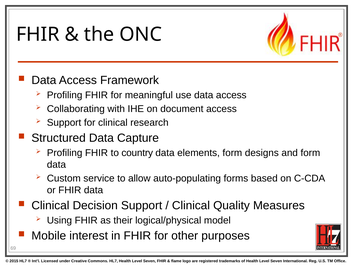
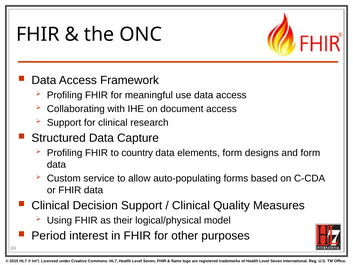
Mobile: Mobile -> Period
